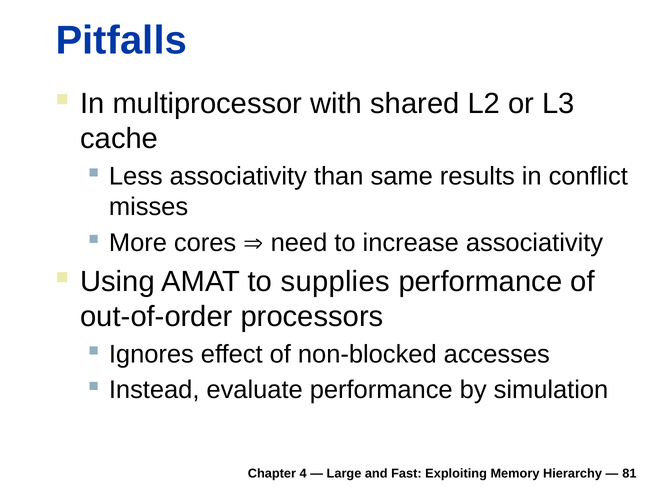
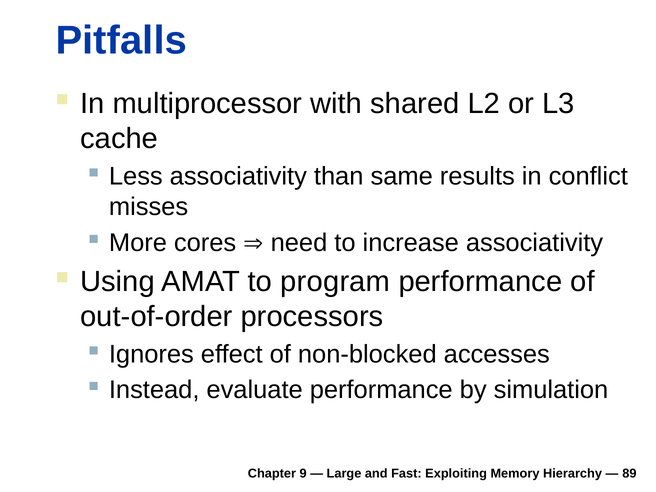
supplies: supplies -> program
4: 4 -> 9
81: 81 -> 89
